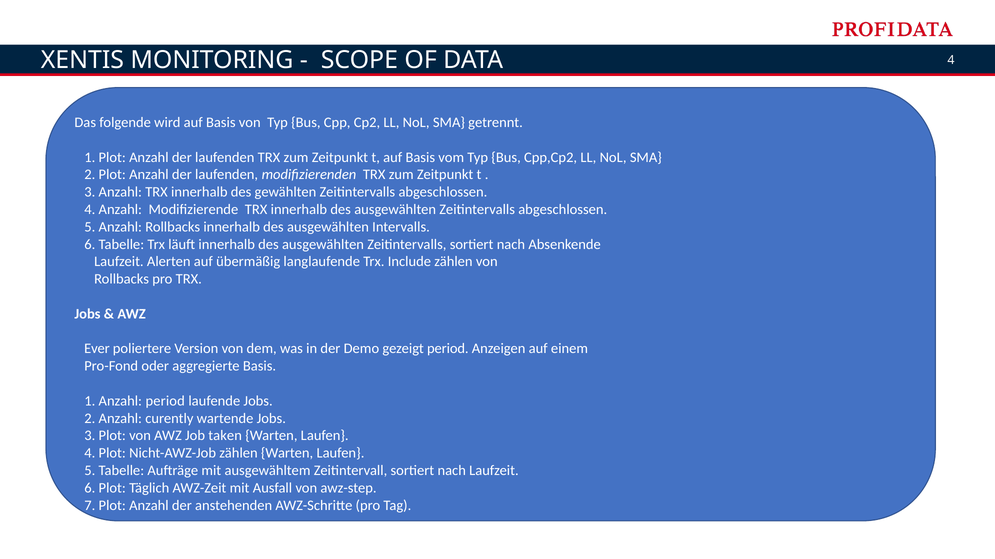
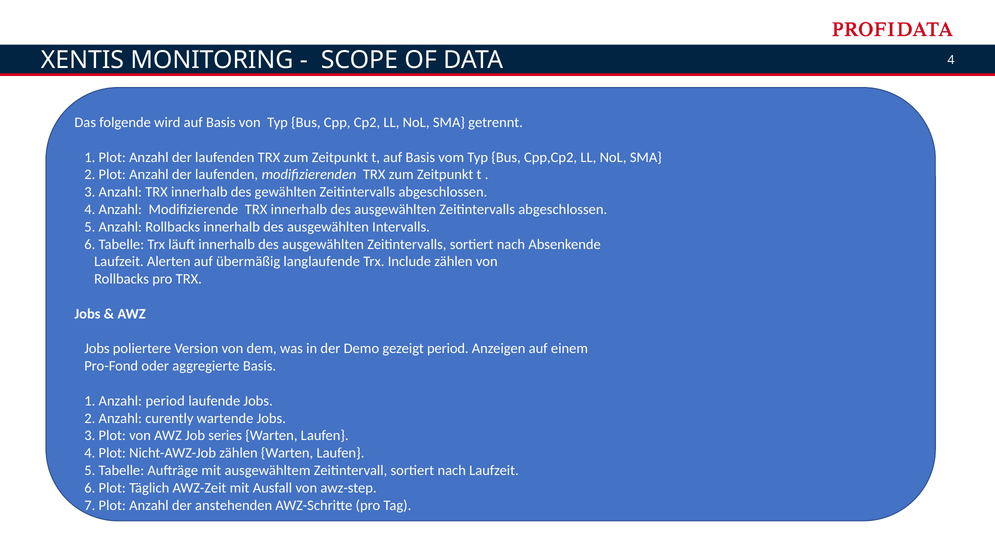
Ever at (97, 349): Ever -> Jobs
taken: taken -> series
